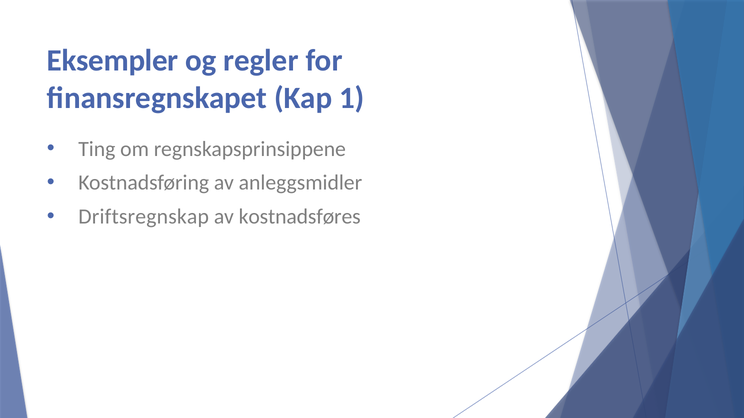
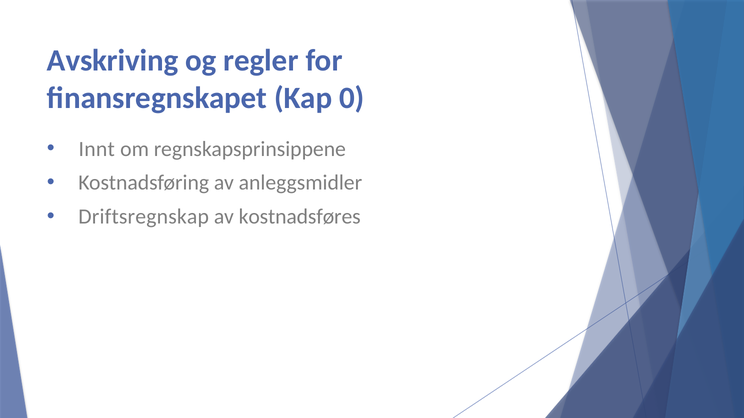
Eksempler: Eksempler -> Avskriving
1: 1 -> 0
Ting: Ting -> Innt
